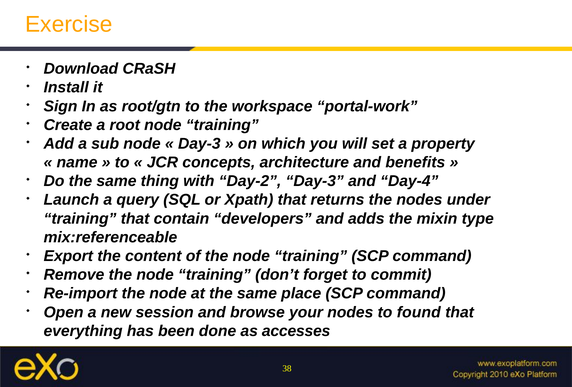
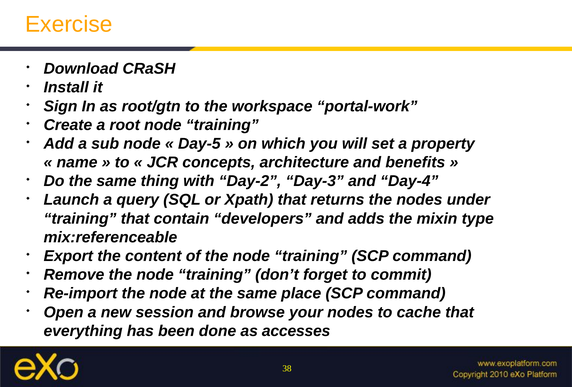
Day-3 at (199, 144): Day-3 -> Day-5
found: found -> cache
